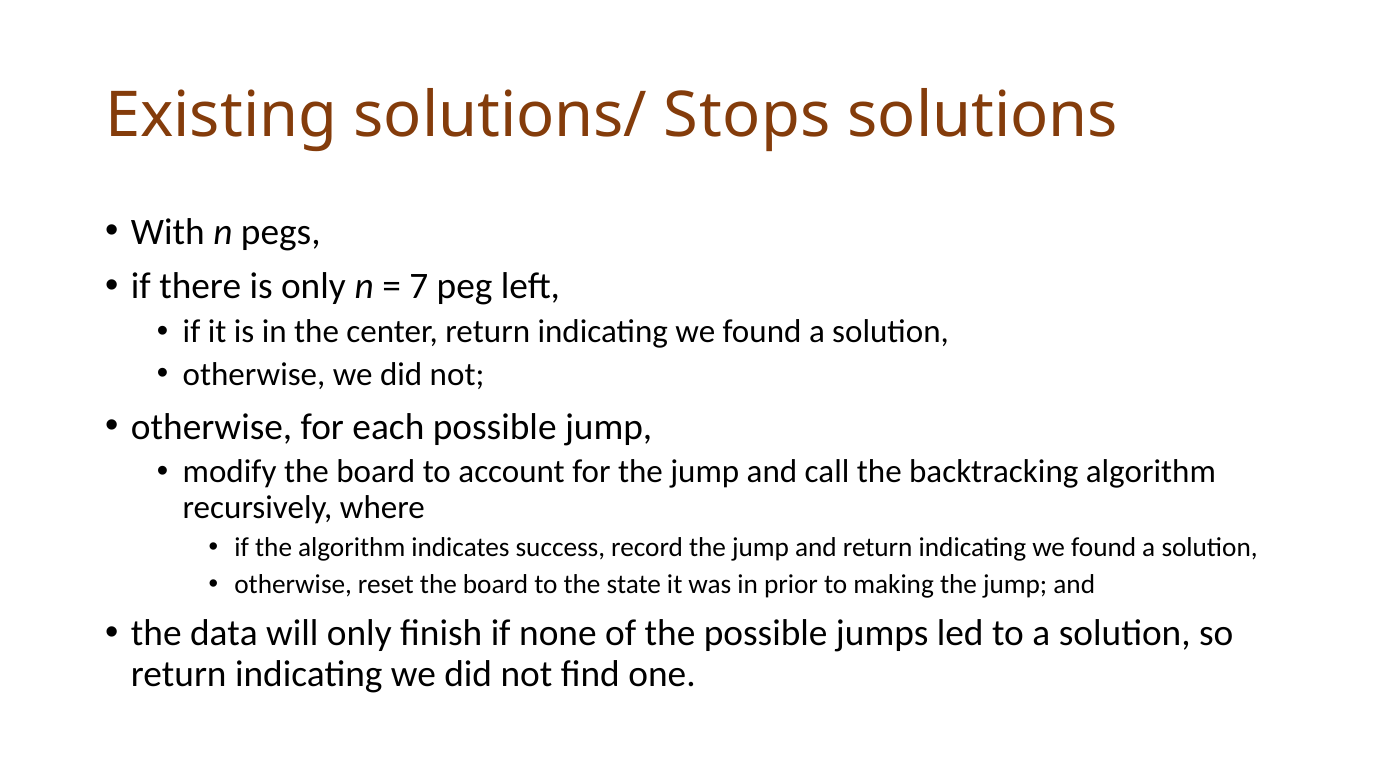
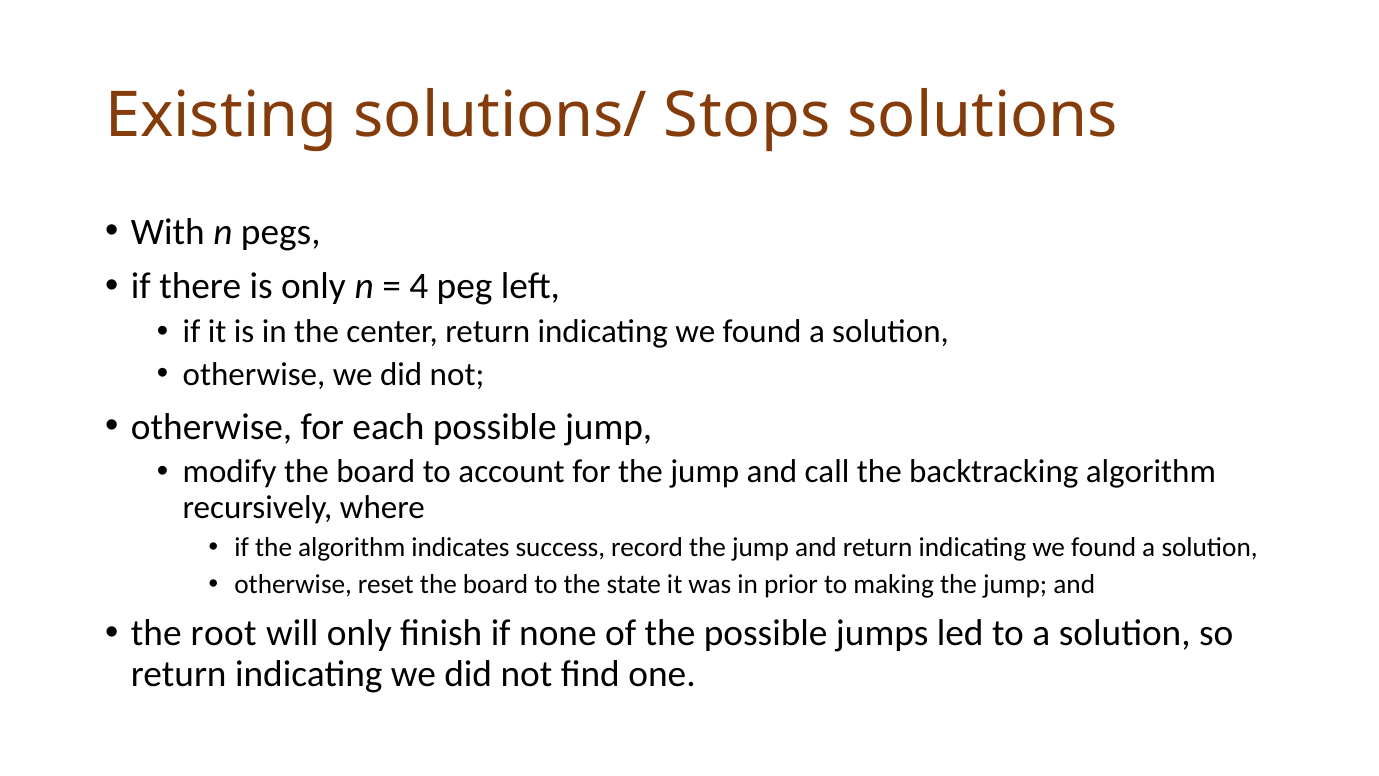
7: 7 -> 4
data: data -> root
